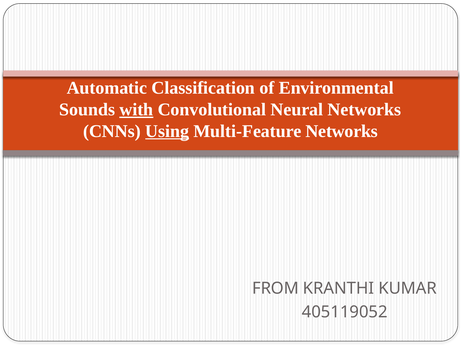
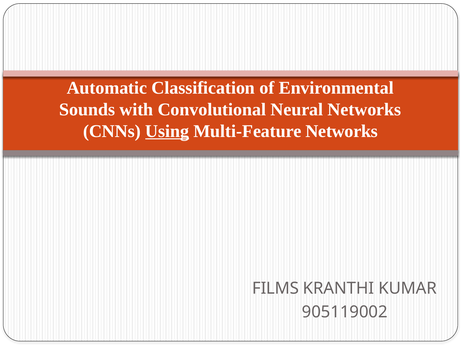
with underline: present -> none
FROM: FROM -> FILMS
405119052: 405119052 -> 905119002
